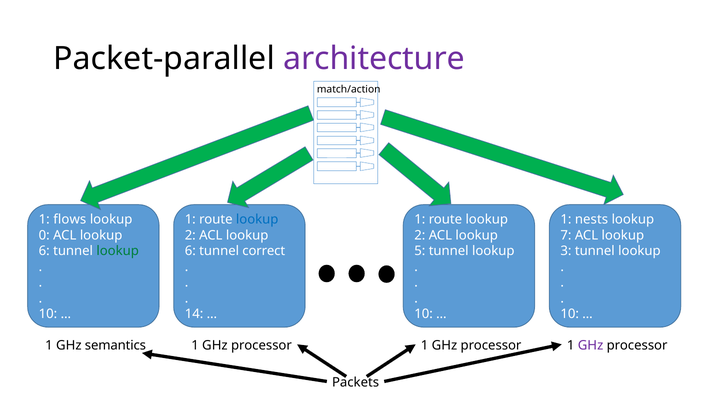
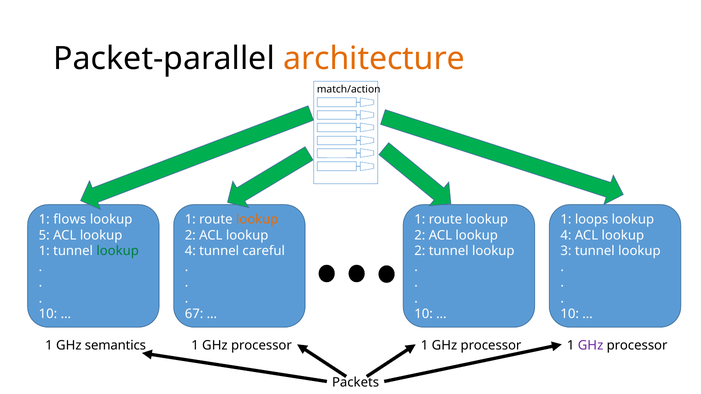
architecture colour: purple -> orange
lookup at (257, 220) colour: blue -> orange
nests: nests -> loops
0: 0 -> 5
7 at (566, 235): 7 -> 4
6 at (44, 251): 6 -> 1
6 at (190, 251): 6 -> 4
correct: correct -> careful
5 at (420, 251): 5 -> 2
14: 14 -> 67
